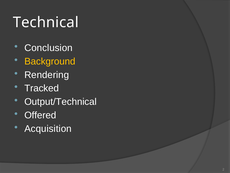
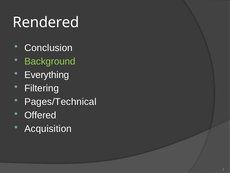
Technical: Technical -> Rendered
Background colour: yellow -> light green
Rendering: Rendering -> Everything
Tracked: Tracked -> Filtering
Output/Technical: Output/Technical -> Pages/Technical
